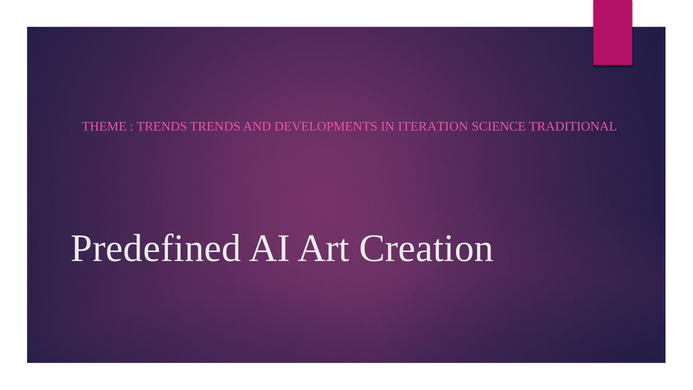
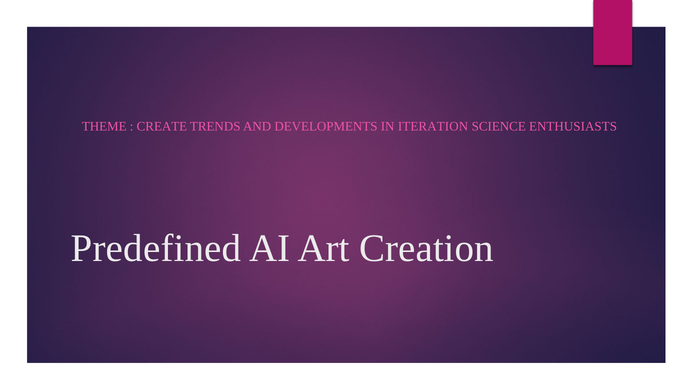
TRENDS at (162, 126): TRENDS -> CREATE
TRADITIONAL: TRADITIONAL -> ENTHUSIASTS
